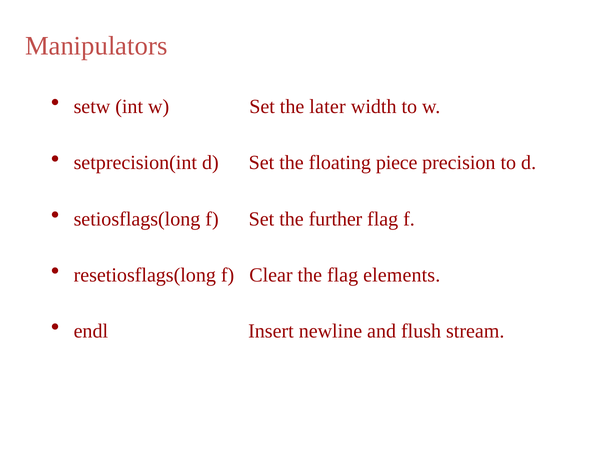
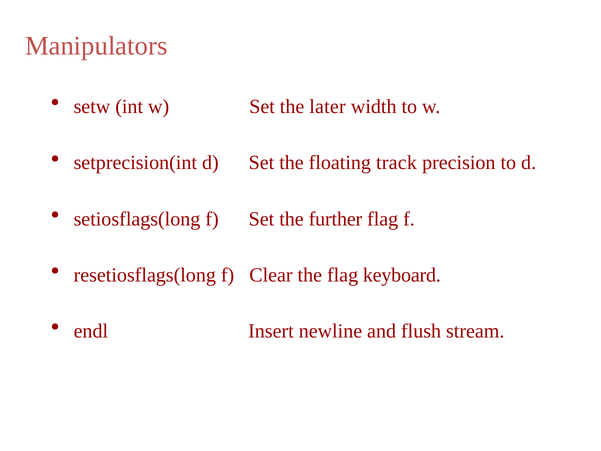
piece: piece -> track
elements: elements -> keyboard
